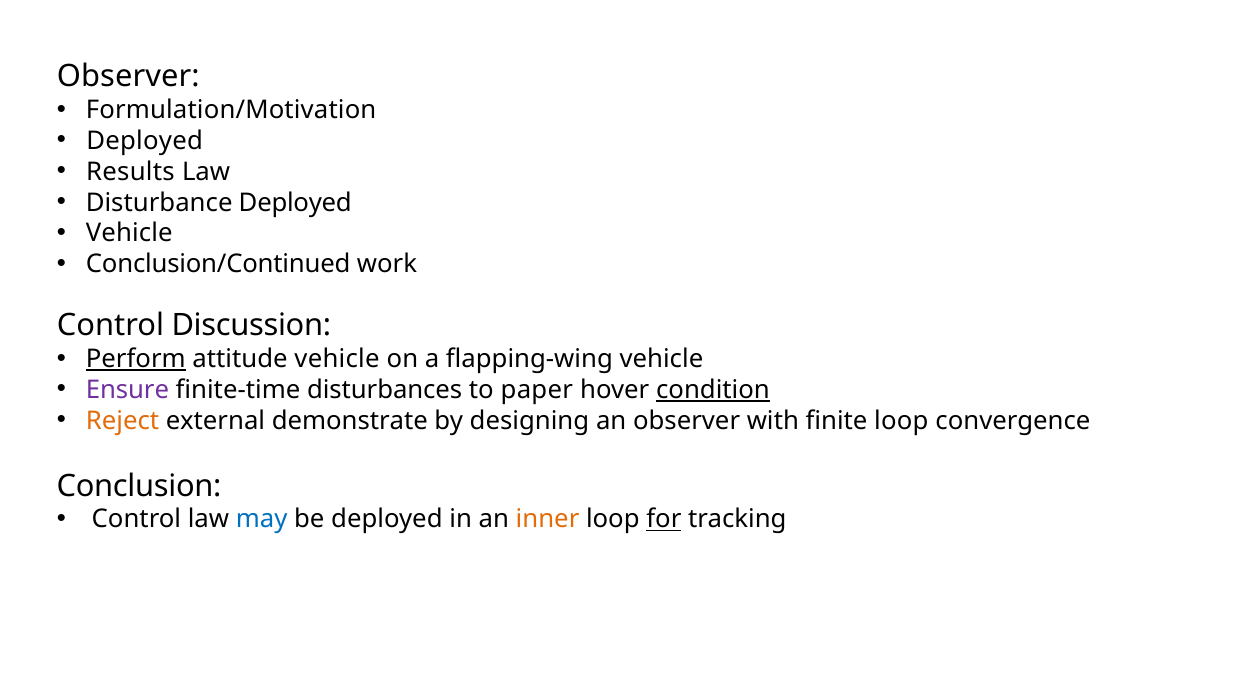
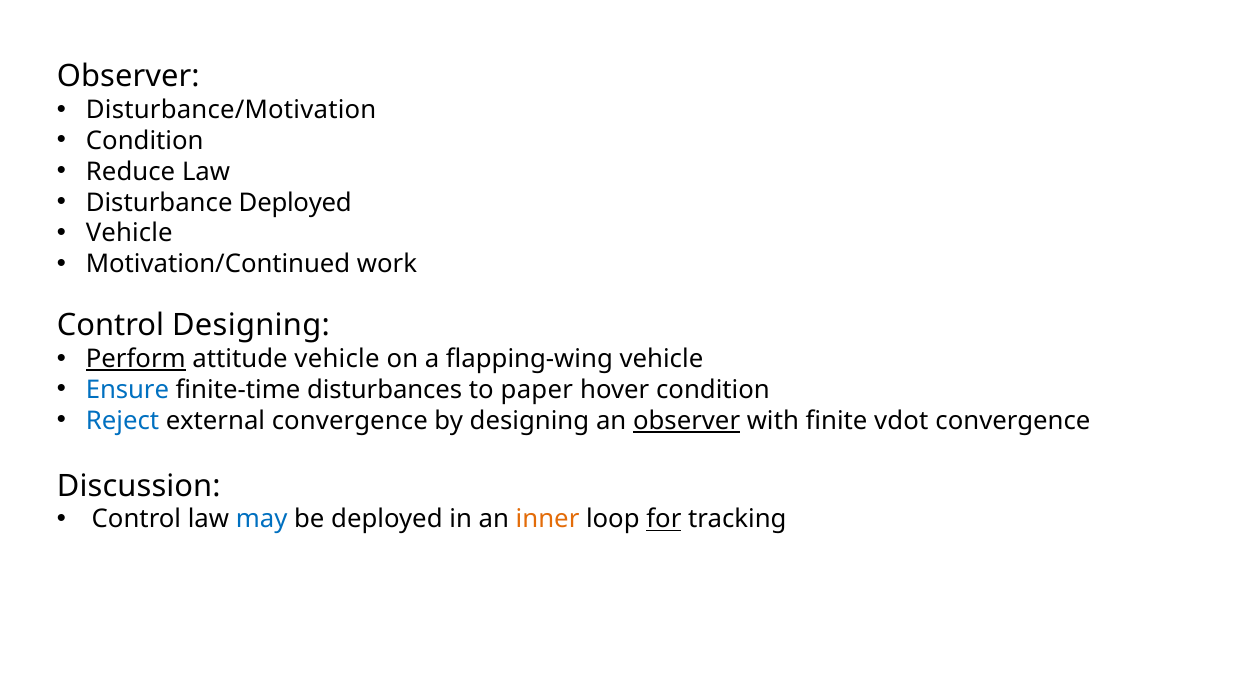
Formulation/Motivation: Formulation/Motivation -> Disturbance/Motivation
Deployed at (145, 141): Deployed -> Condition
Results: Results -> Reduce
Conclusion/Continued: Conclusion/Continued -> Motivation/Continued
Control Discussion: Discussion -> Designing
Ensure colour: purple -> blue
condition at (713, 390) underline: present -> none
Reject colour: orange -> blue
external demonstrate: demonstrate -> convergence
observer at (687, 421) underline: none -> present
finite loop: loop -> vdot
Conclusion: Conclusion -> Discussion
